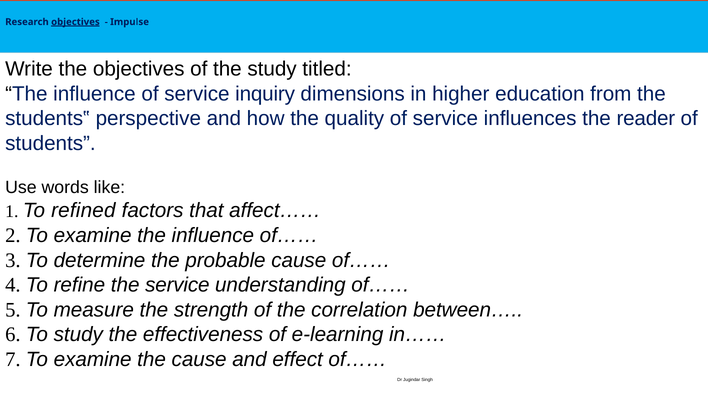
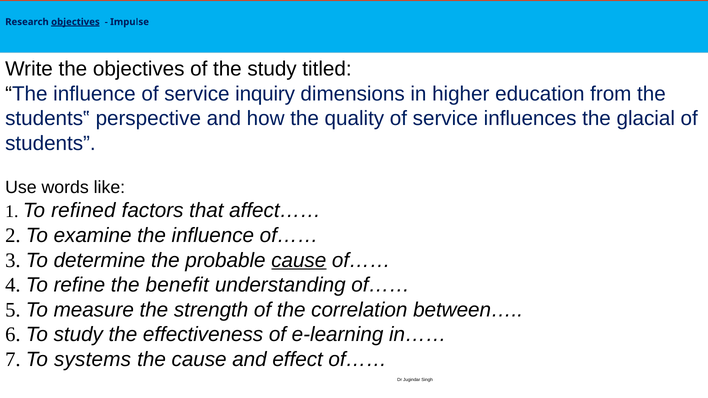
reader: reader -> glacial
cause at (299, 260) underline: none -> present
the service: service -> benefit
7 To examine: examine -> systems
